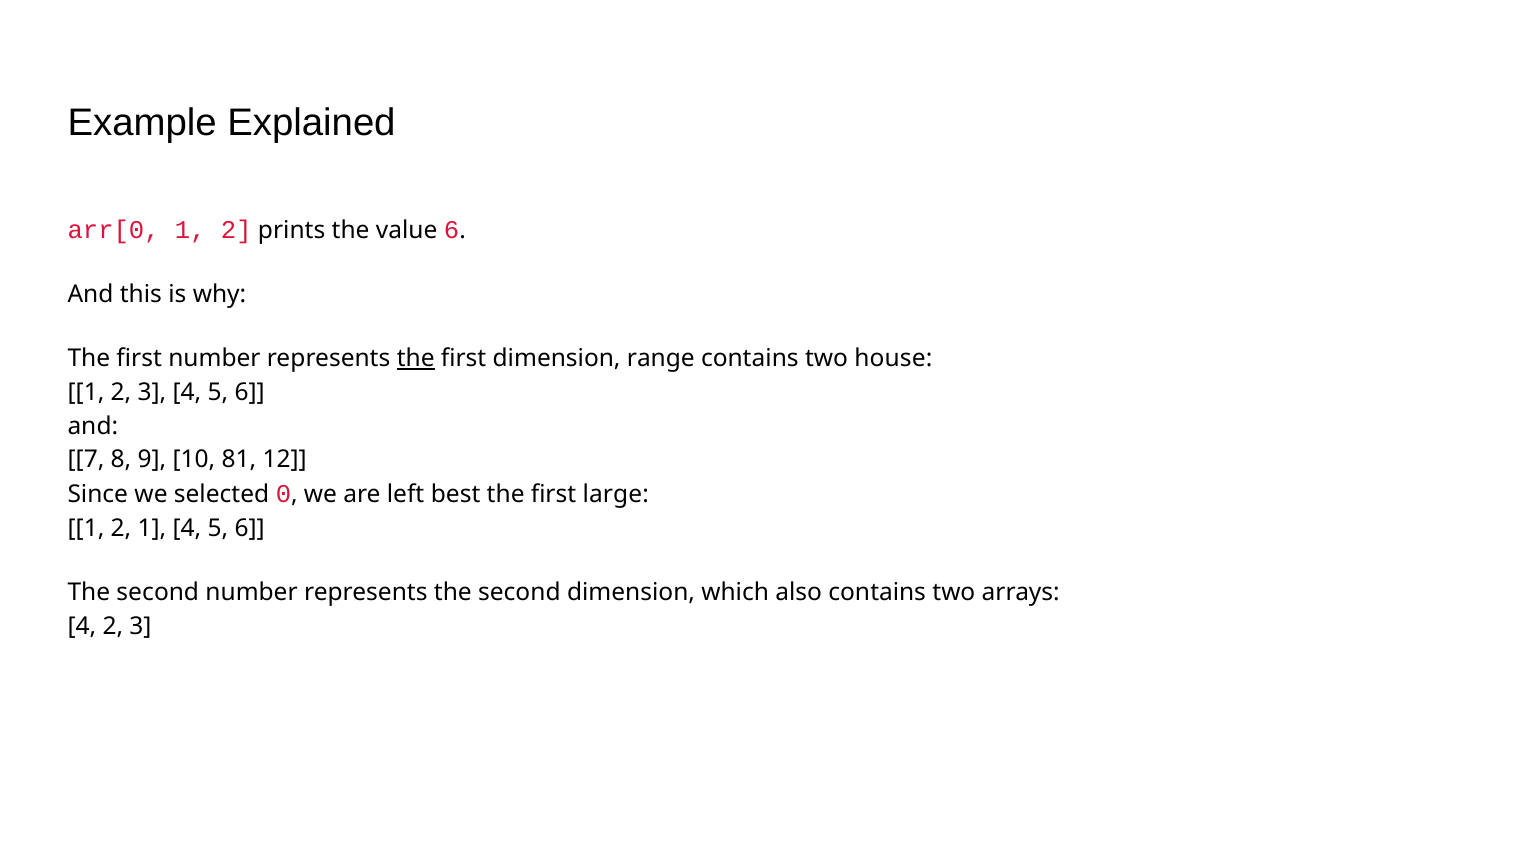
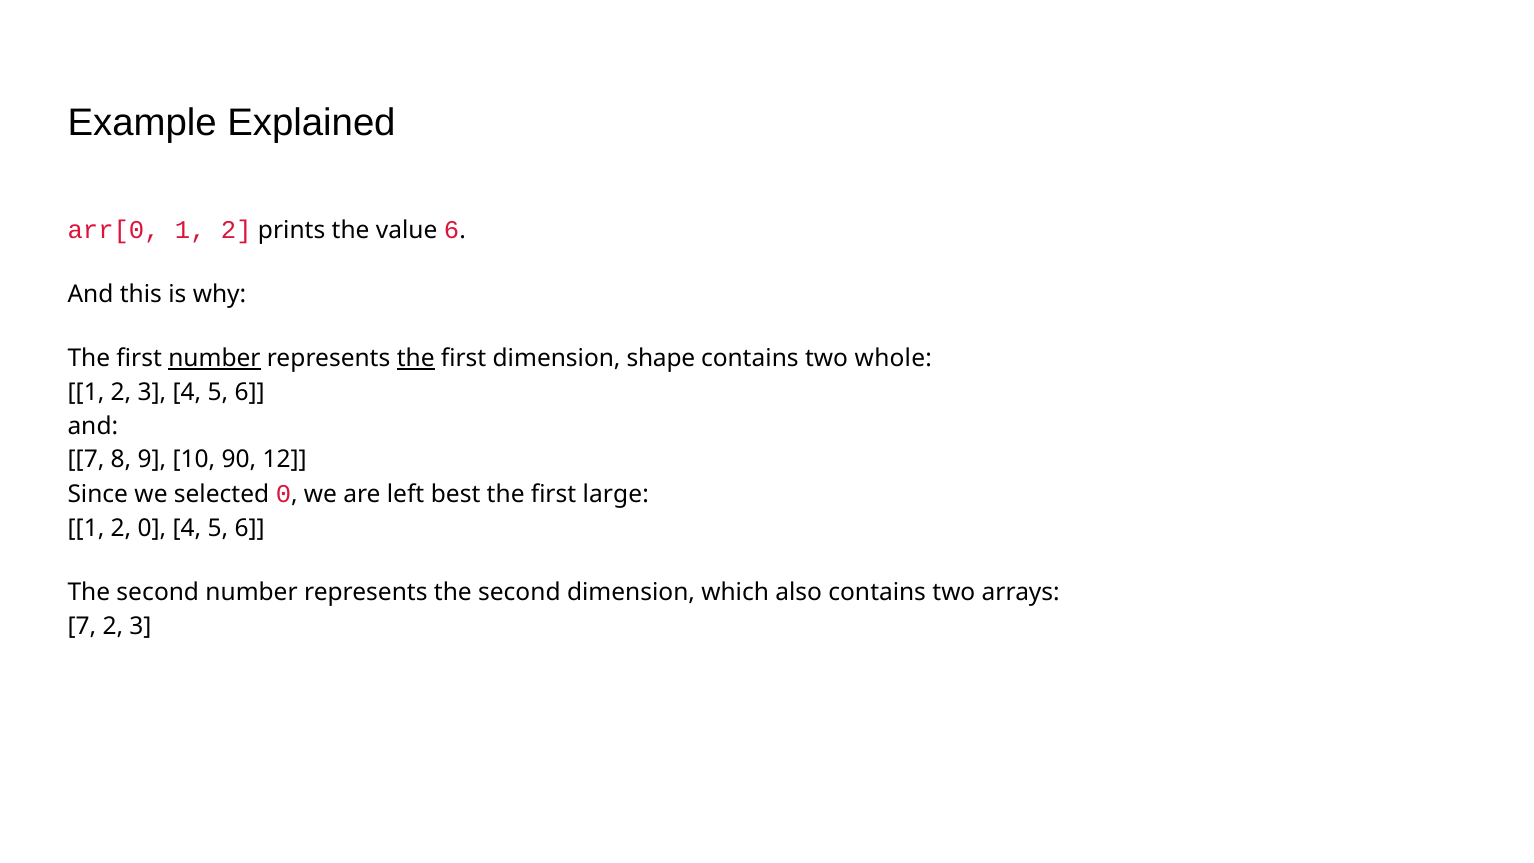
number at (214, 358) underline: none -> present
range: range -> shape
house: house -> whole
81: 81 -> 90
2 1: 1 -> 0
4 at (82, 626): 4 -> 7
